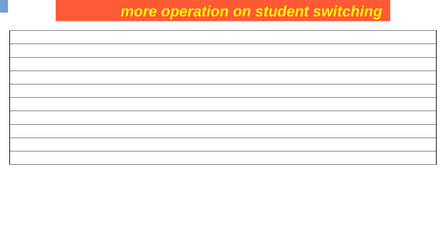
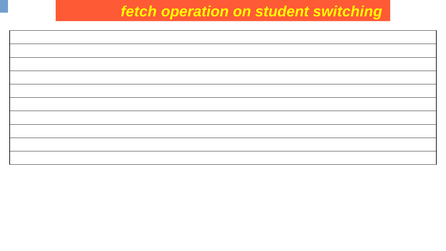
more: more -> fetch
